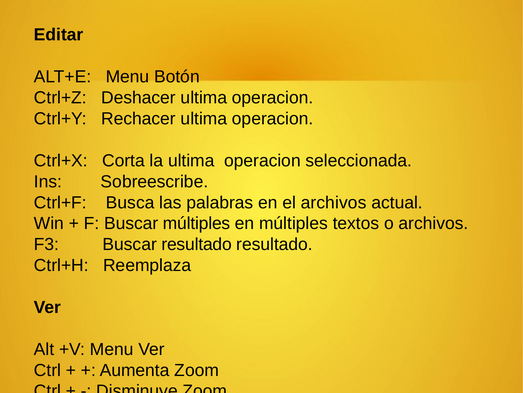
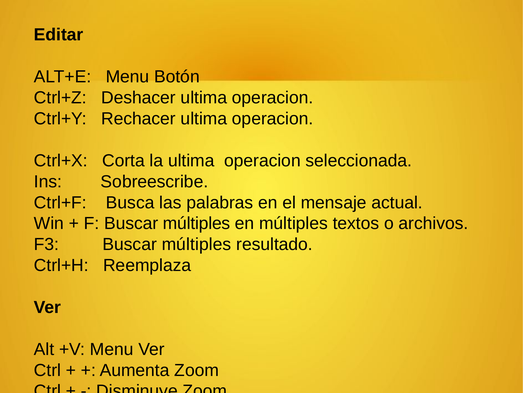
el archivos: archivos -> mensaje
F3 Buscar resultado: resultado -> múltiples
